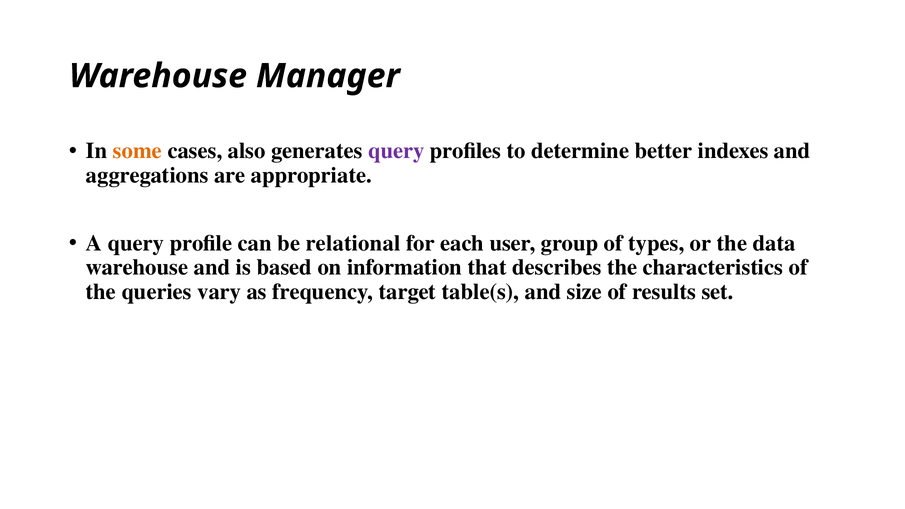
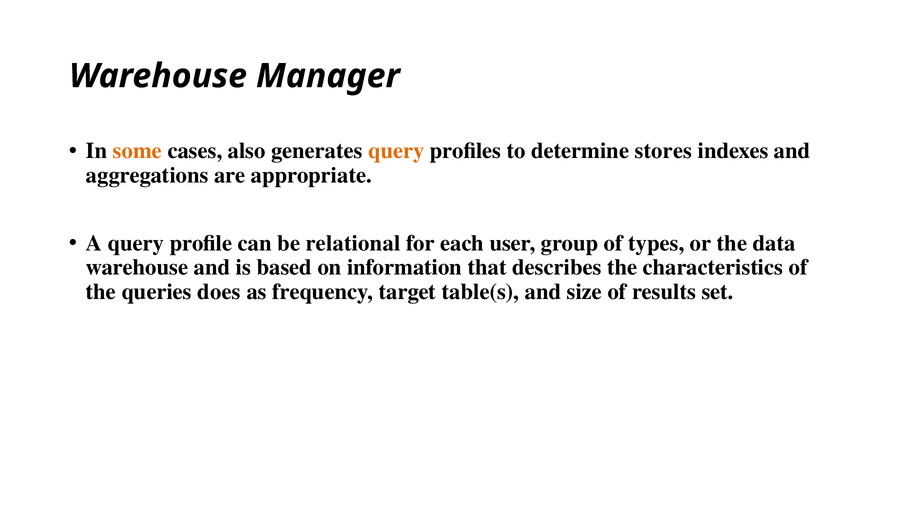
query at (396, 151) colour: purple -> orange
better: better -> stores
vary: vary -> does
